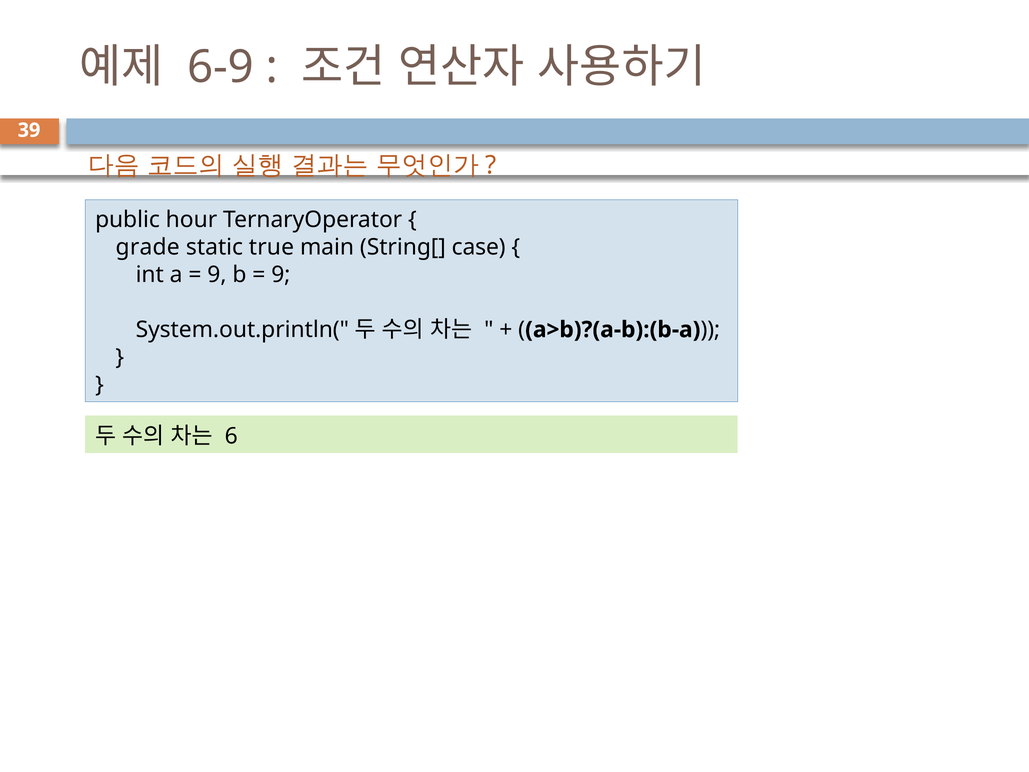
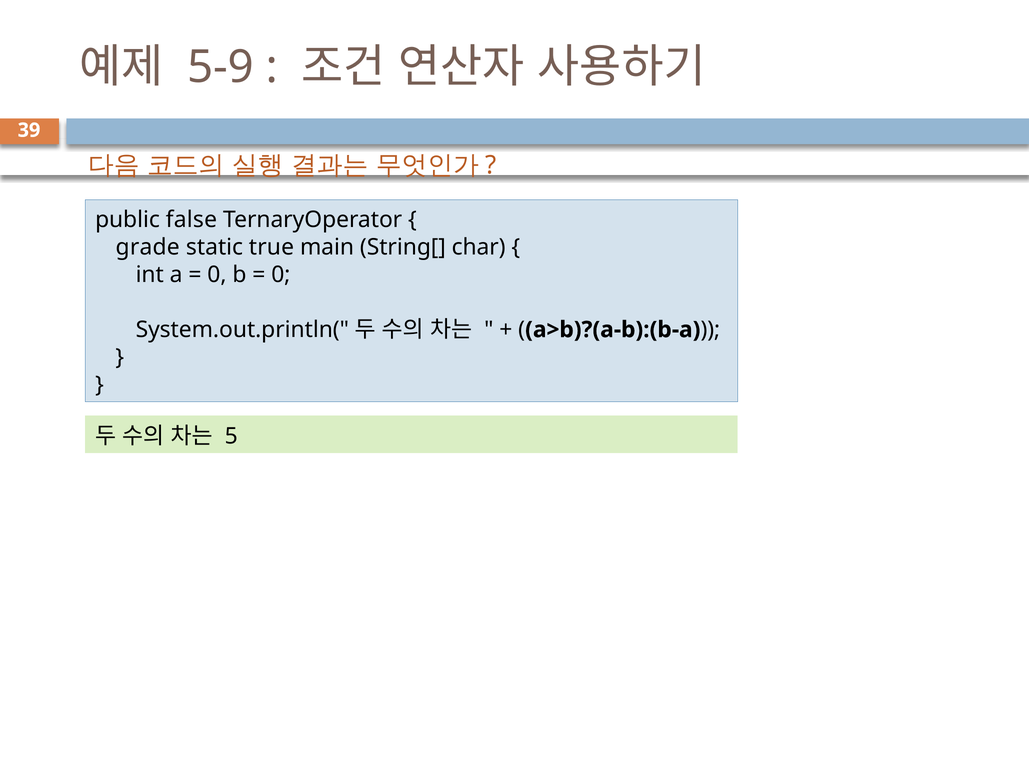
6-9: 6-9 -> 5-9
hour: hour -> false
case: case -> char
9 at (217, 275): 9 -> 0
9 at (281, 275): 9 -> 0
6: 6 -> 5
